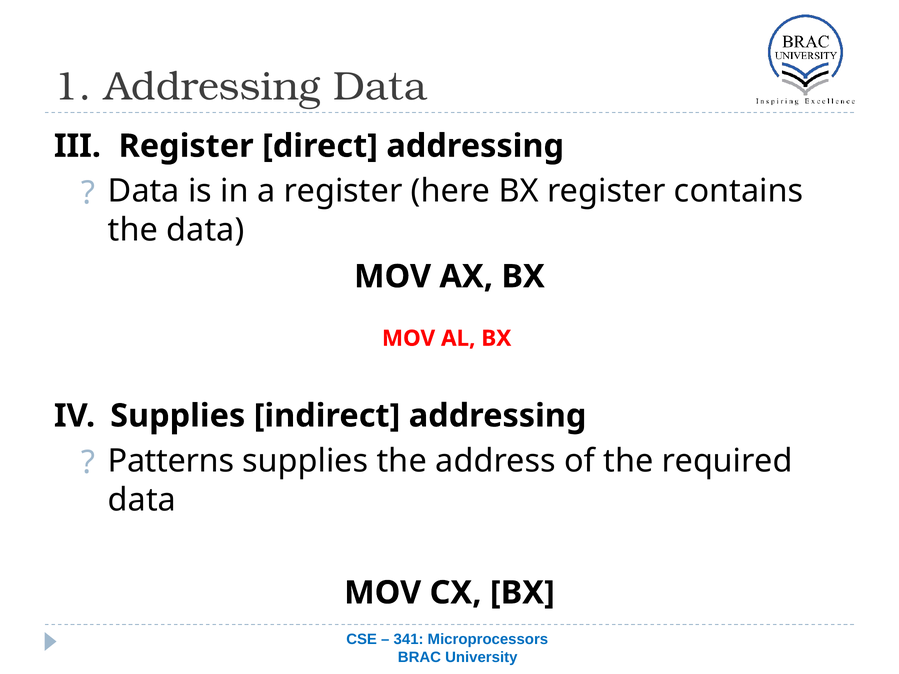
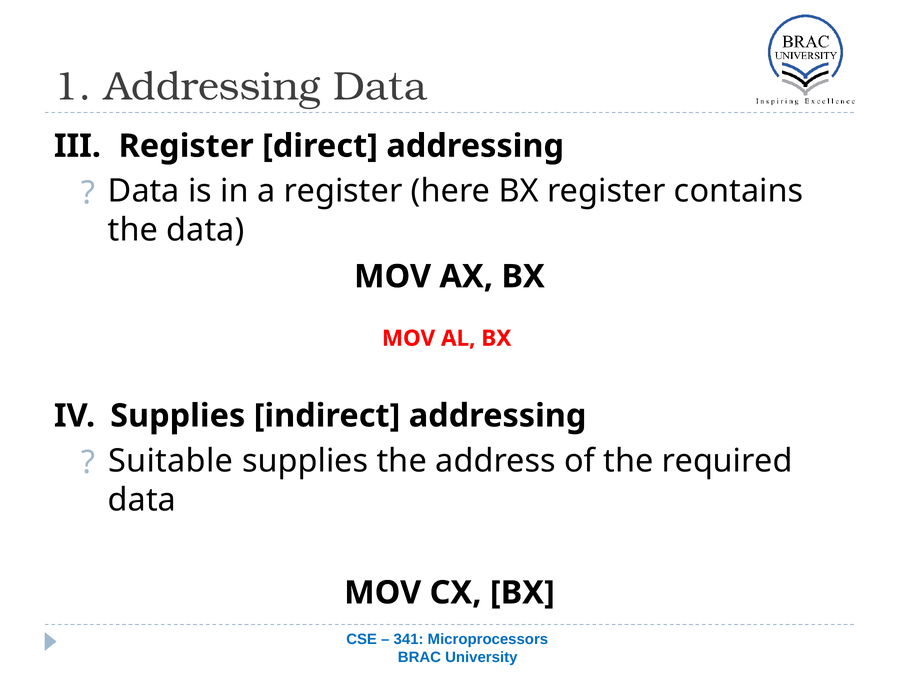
Patterns: Patterns -> Suitable
